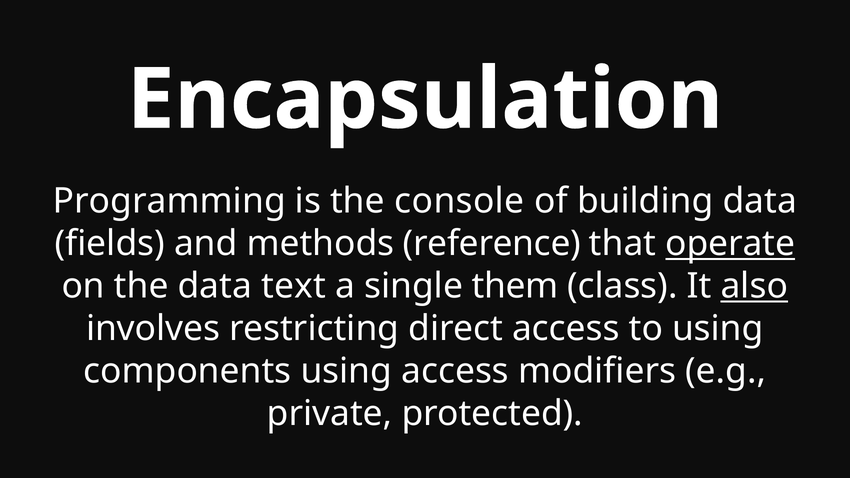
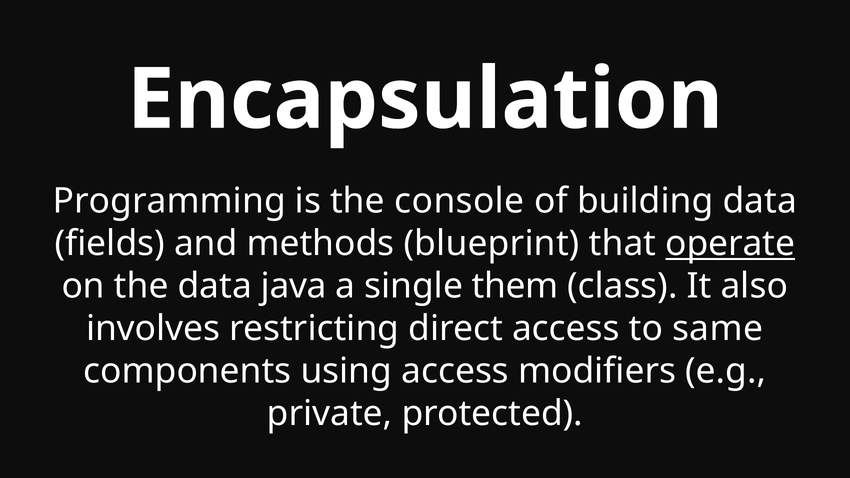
reference: reference -> blueprint
text: text -> java
also underline: present -> none
to using: using -> same
